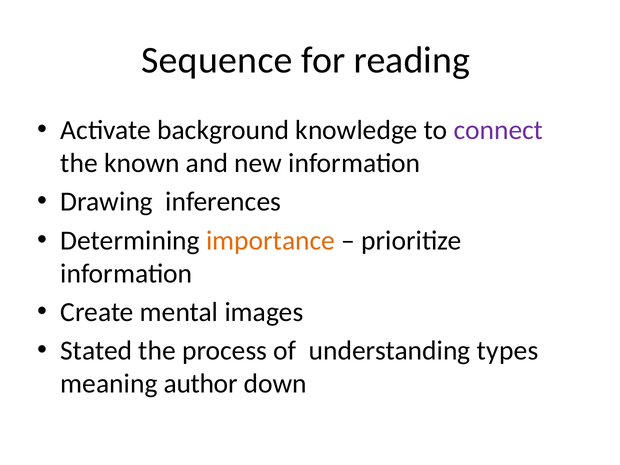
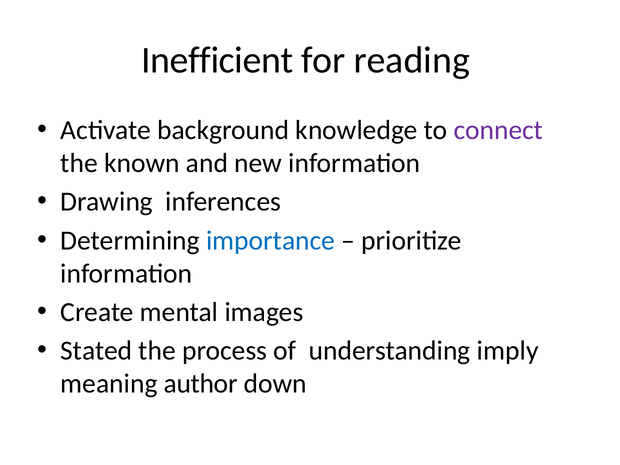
Sequence: Sequence -> Inefficient
importance colour: orange -> blue
types: types -> imply
